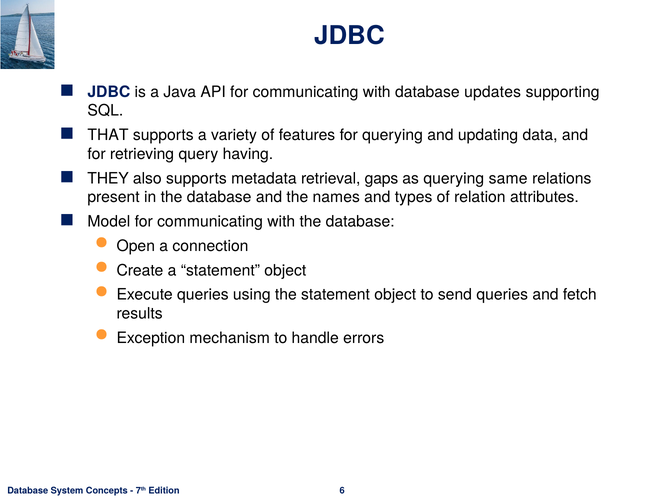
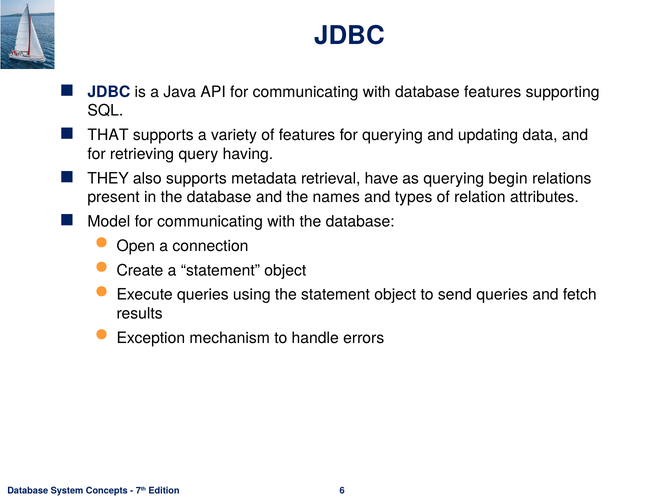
database updates: updates -> features
gaps: gaps -> have
same: same -> begin
